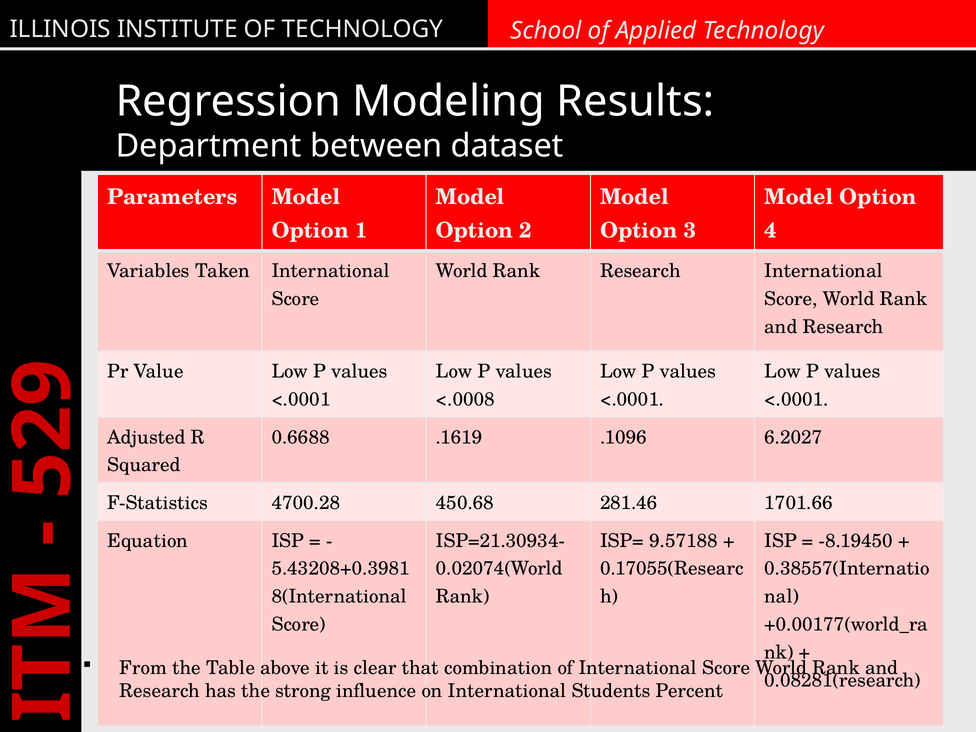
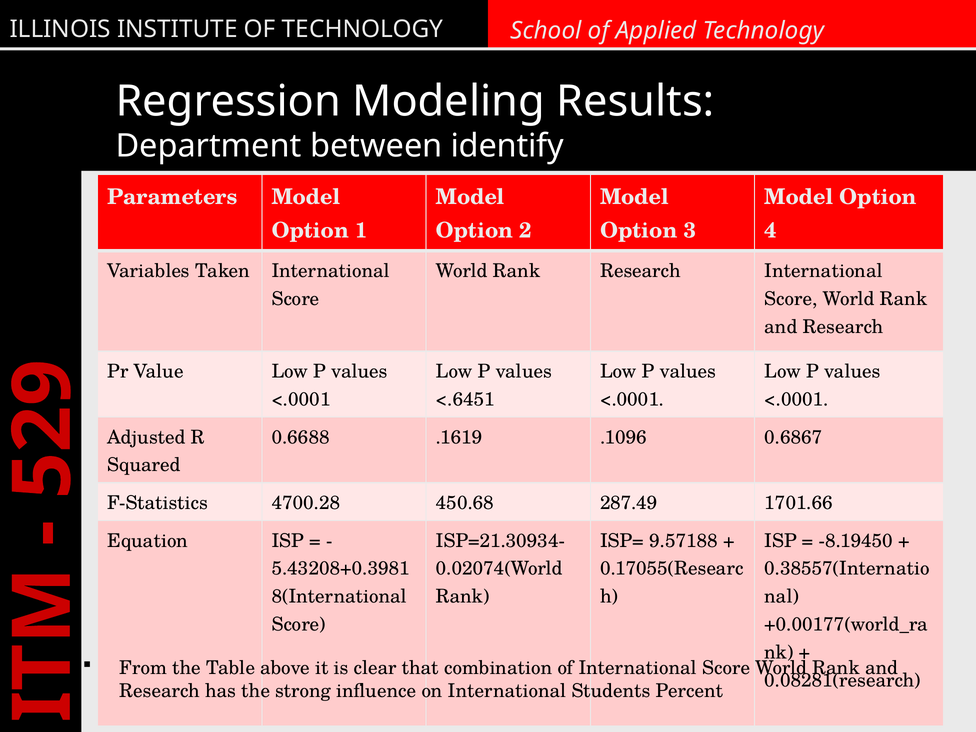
dataset: dataset -> identify
<.0008: <.0008 -> <.6451
6.2027: 6.2027 -> 0.6867
281.46: 281.46 -> 287.49
